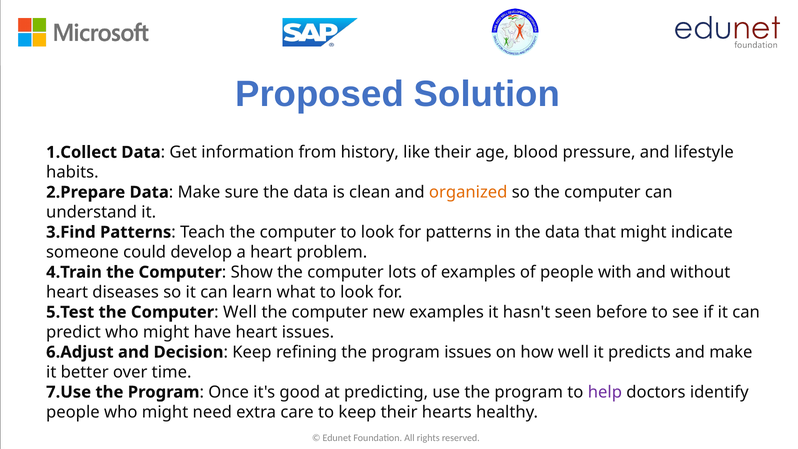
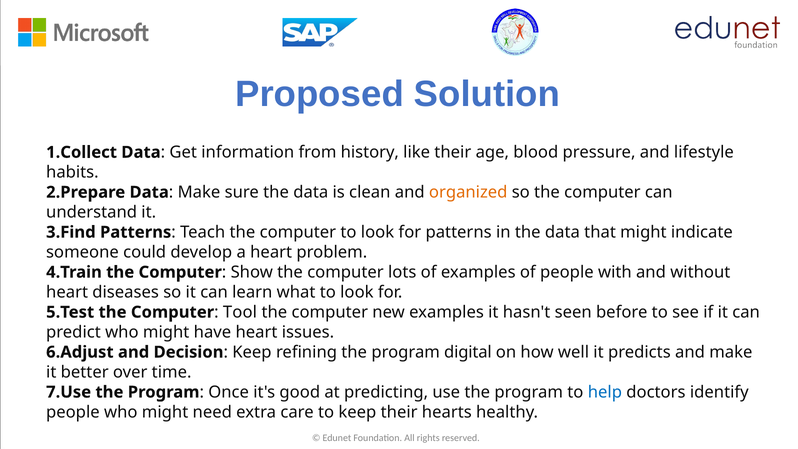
Well at (240, 312): Well -> Tool
program issues: issues -> digital
help colour: purple -> blue
